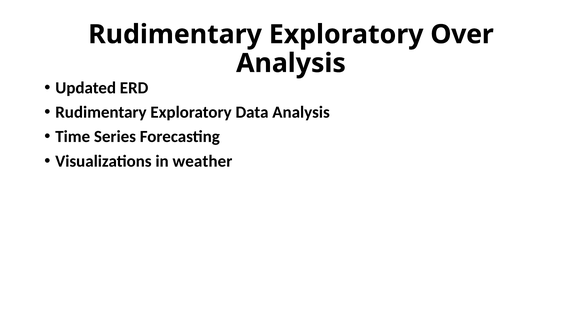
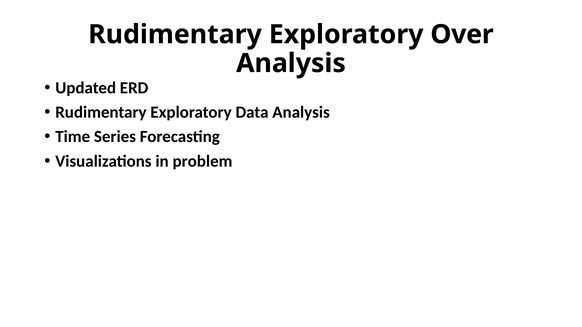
weather: weather -> problem
